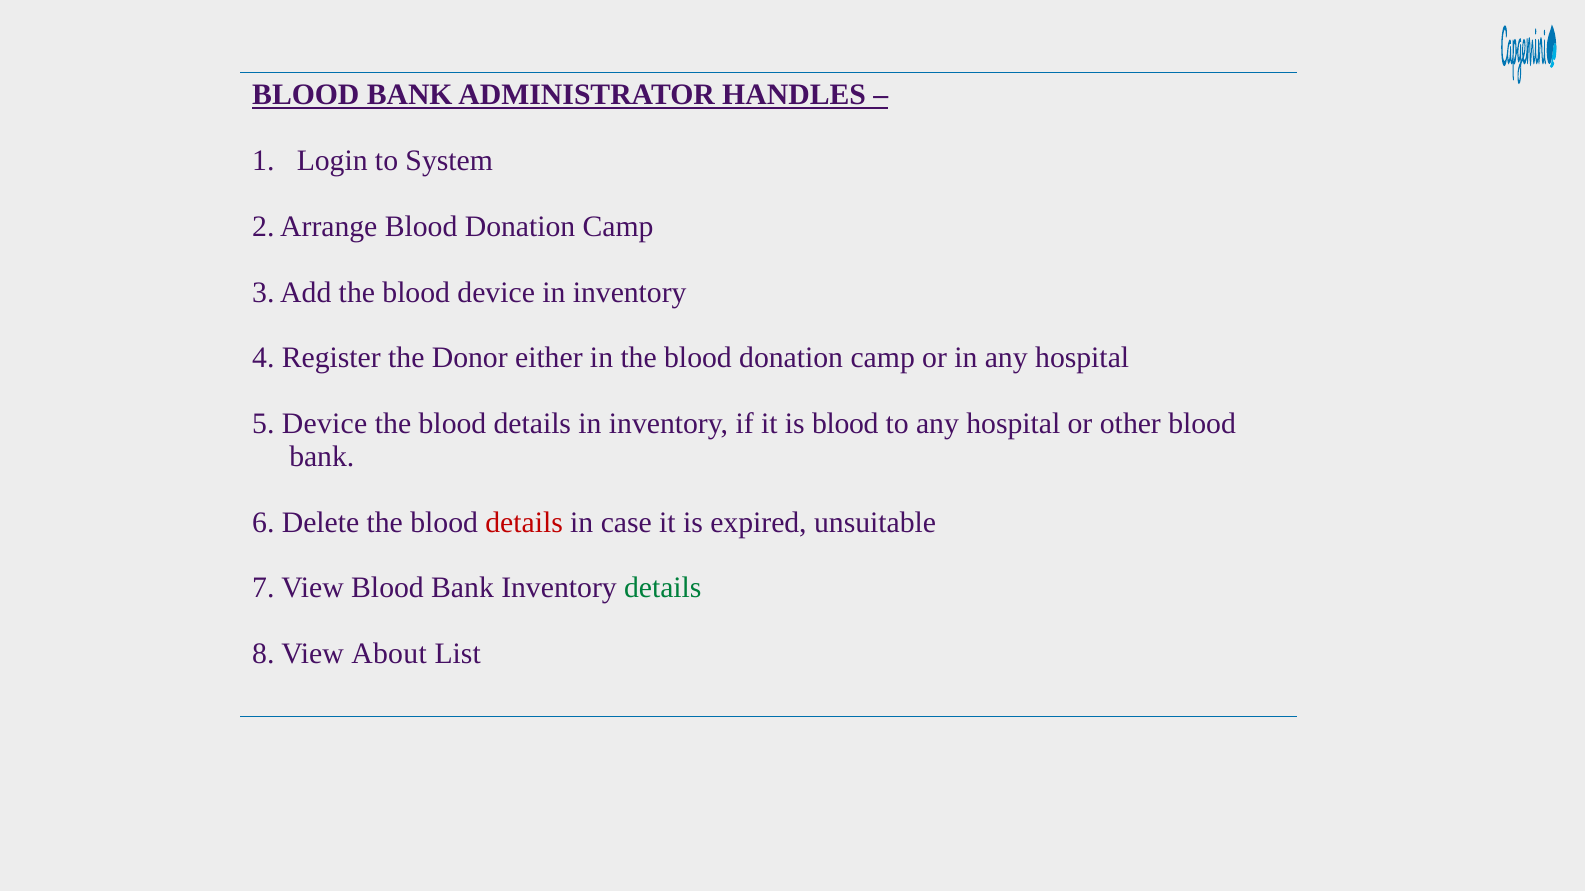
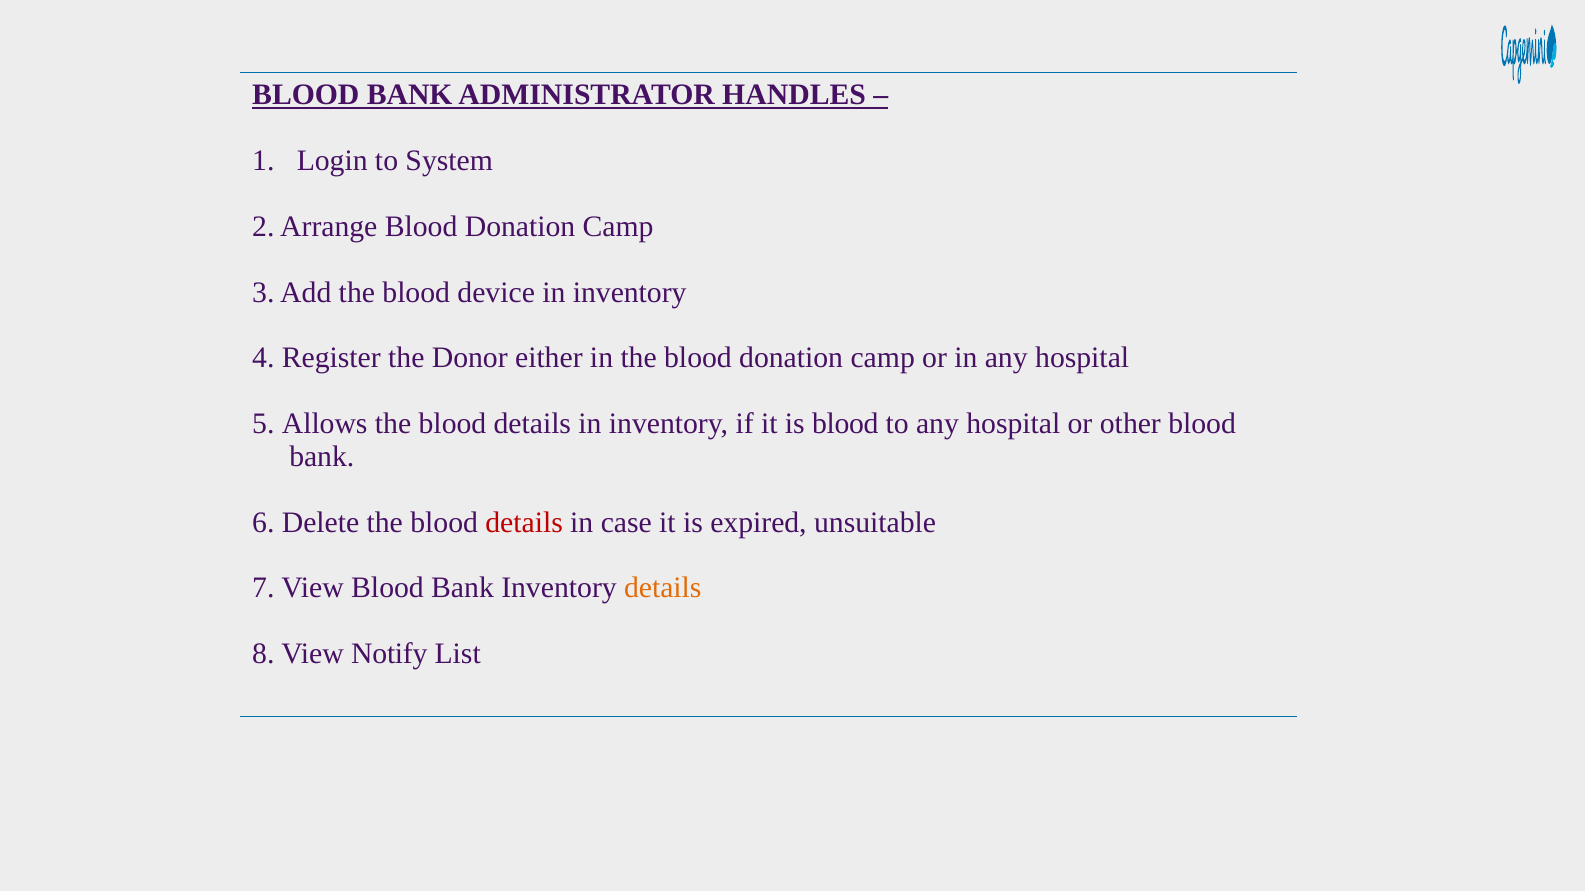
5 Device: Device -> Allows
details at (663, 588) colour: green -> orange
About: About -> Notify
